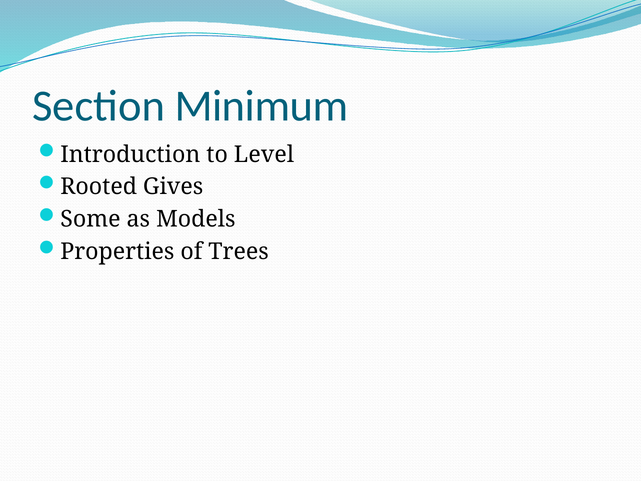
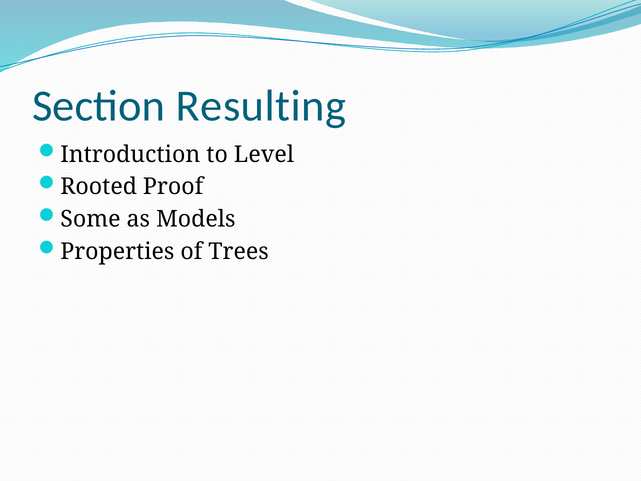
Minimum: Minimum -> Resulting
Gives: Gives -> Proof
